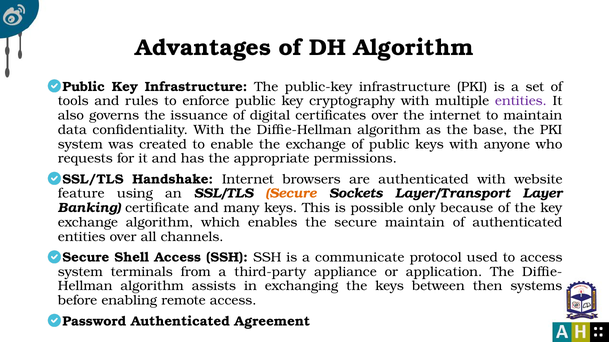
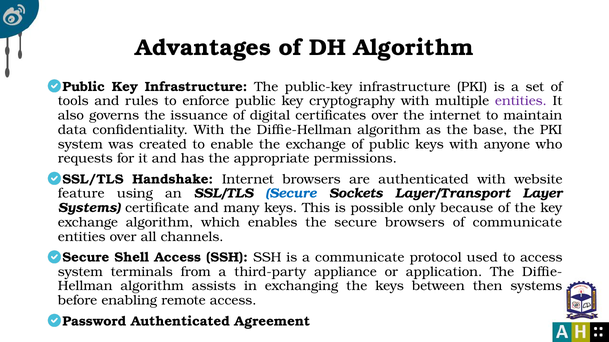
Secure at (291, 194) colour: orange -> blue
Banking at (89, 208): Banking -> Systems
secure maintain: maintain -> browsers
of authenticated: authenticated -> communicate
